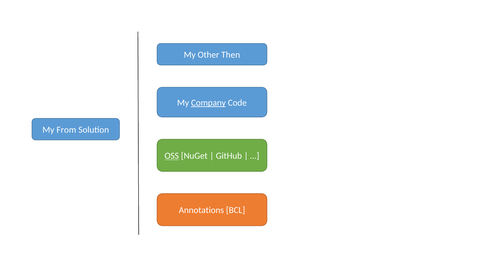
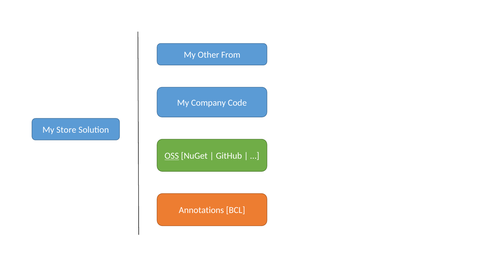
Then: Then -> From
Company underline: present -> none
From: From -> Store
